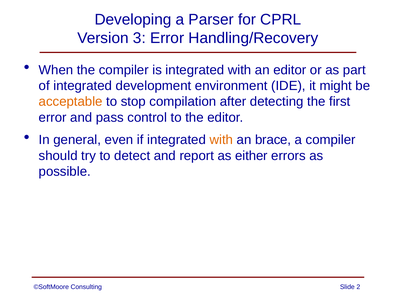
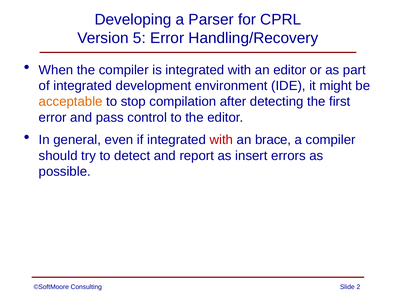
3: 3 -> 5
with at (221, 140) colour: orange -> red
either: either -> insert
